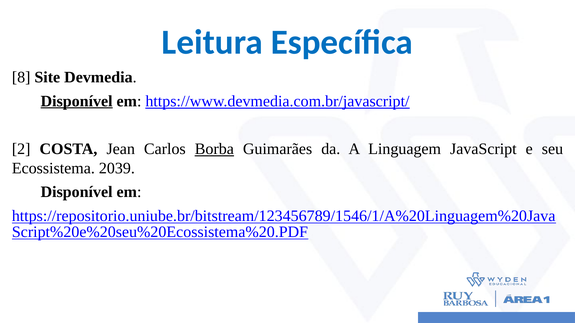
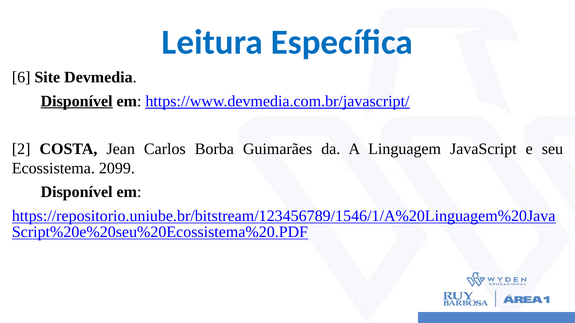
8: 8 -> 6
Borba underline: present -> none
2039: 2039 -> 2099
